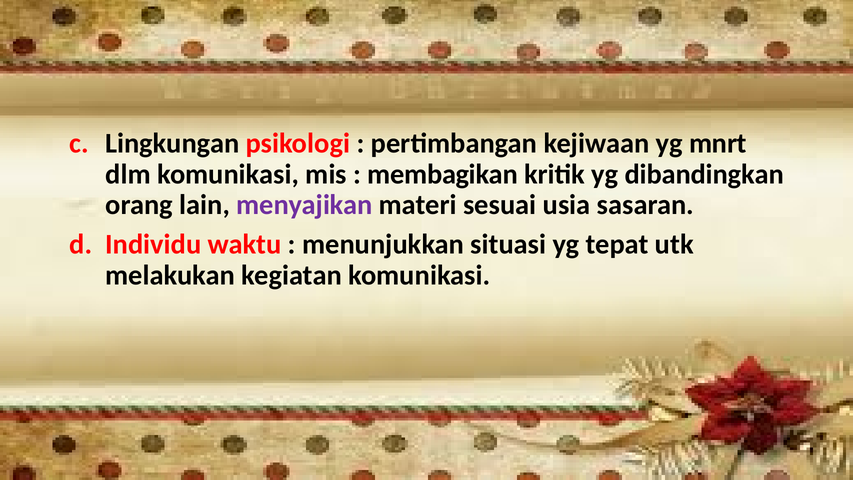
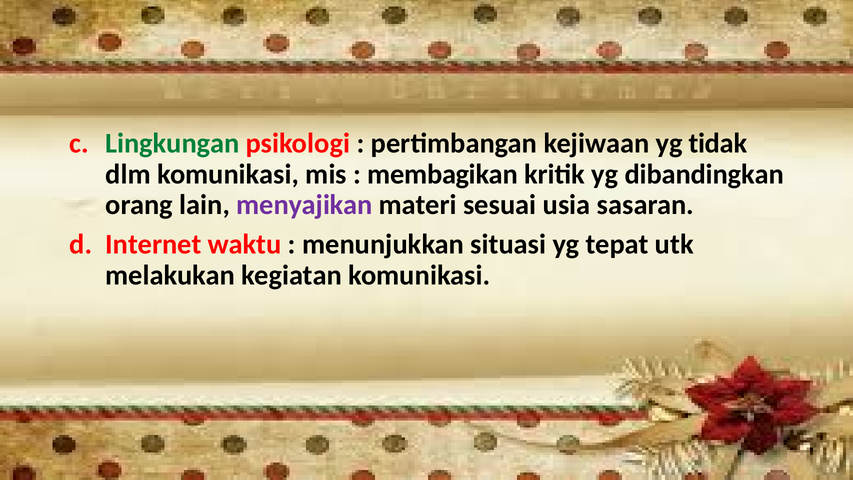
Lingkungan colour: black -> green
mnrt: mnrt -> tidak
Individu: Individu -> Internet
